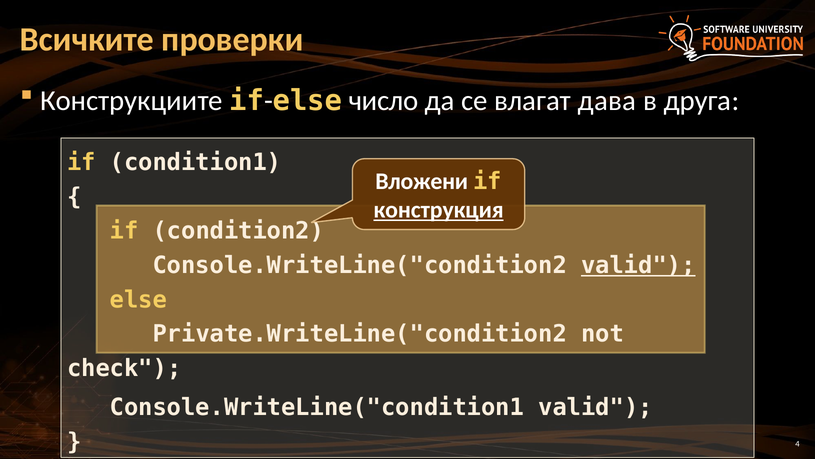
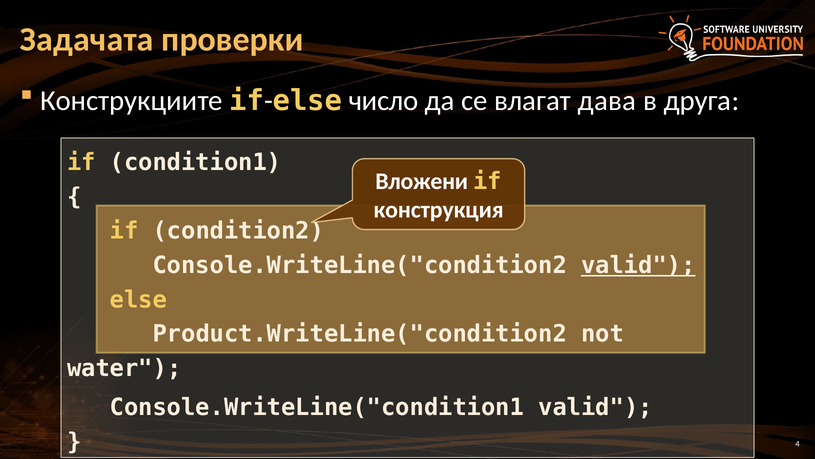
Всичките: Всичките -> Задачата
конструкция underline: present -> none
Private.WriteLine("condition2: Private.WriteLine("condition2 -> Product.WriteLine("condition2
check: check -> water
